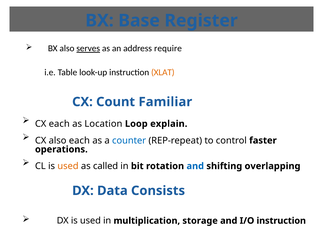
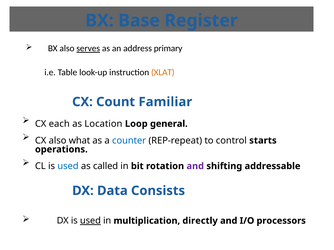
require: require -> primary
explain: explain -> general
also each: each -> what
faster: faster -> starts
used at (68, 166) colour: orange -> blue
and at (195, 166) colour: blue -> purple
overlapping: overlapping -> addressable
used at (90, 221) underline: none -> present
storage: storage -> directly
I/O instruction: instruction -> processors
